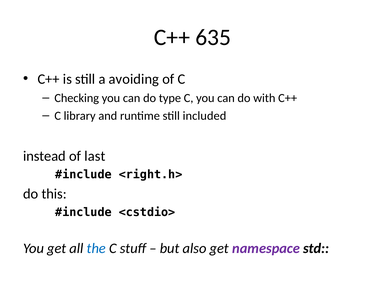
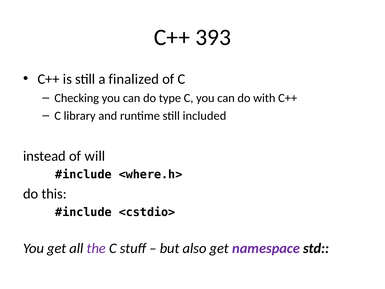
635: 635 -> 393
avoiding: avoiding -> finalized
last: last -> will
<right.h>: <right.h> -> <where.h>
the colour: blue -> purple
